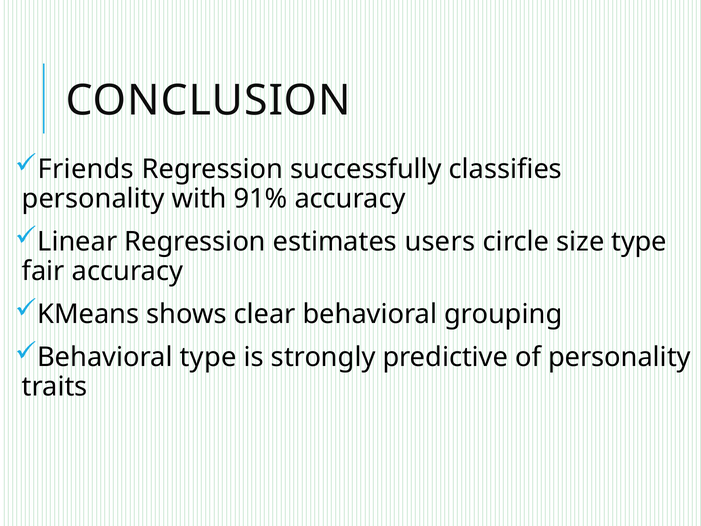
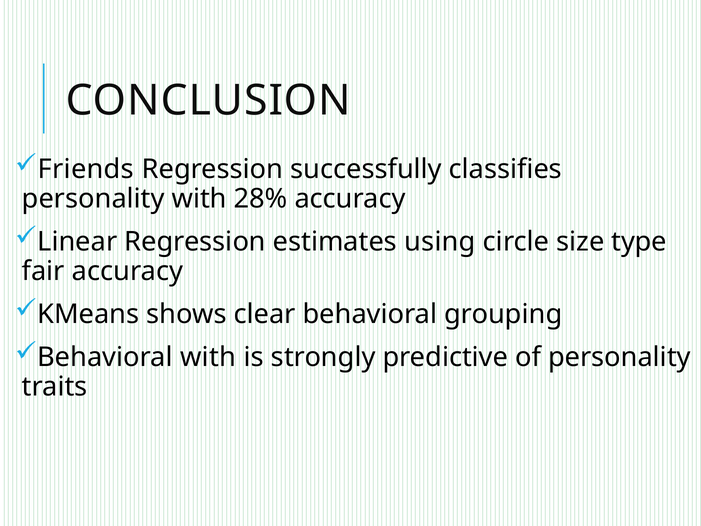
91%: 91% -> 28%
users: users -> using
Behavioral type: type -> with
